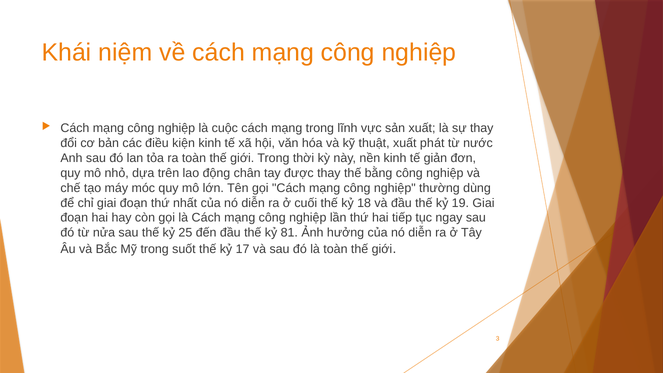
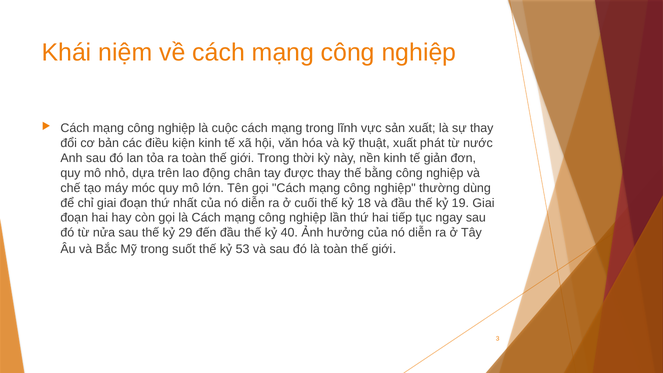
25: 25 -> 29
81: 81 -> 40
17: 17 -> 53
